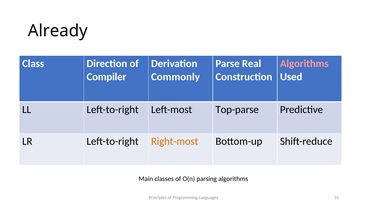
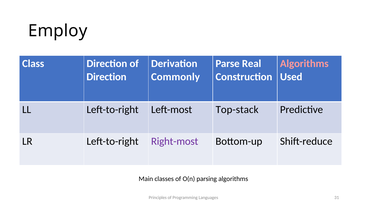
Already: Already -> Employ
Compiler at (106, 77): Compiler -> Direction
Top-parse: Top-parse -> Top-stack
Right-most colour: orange -> purple
